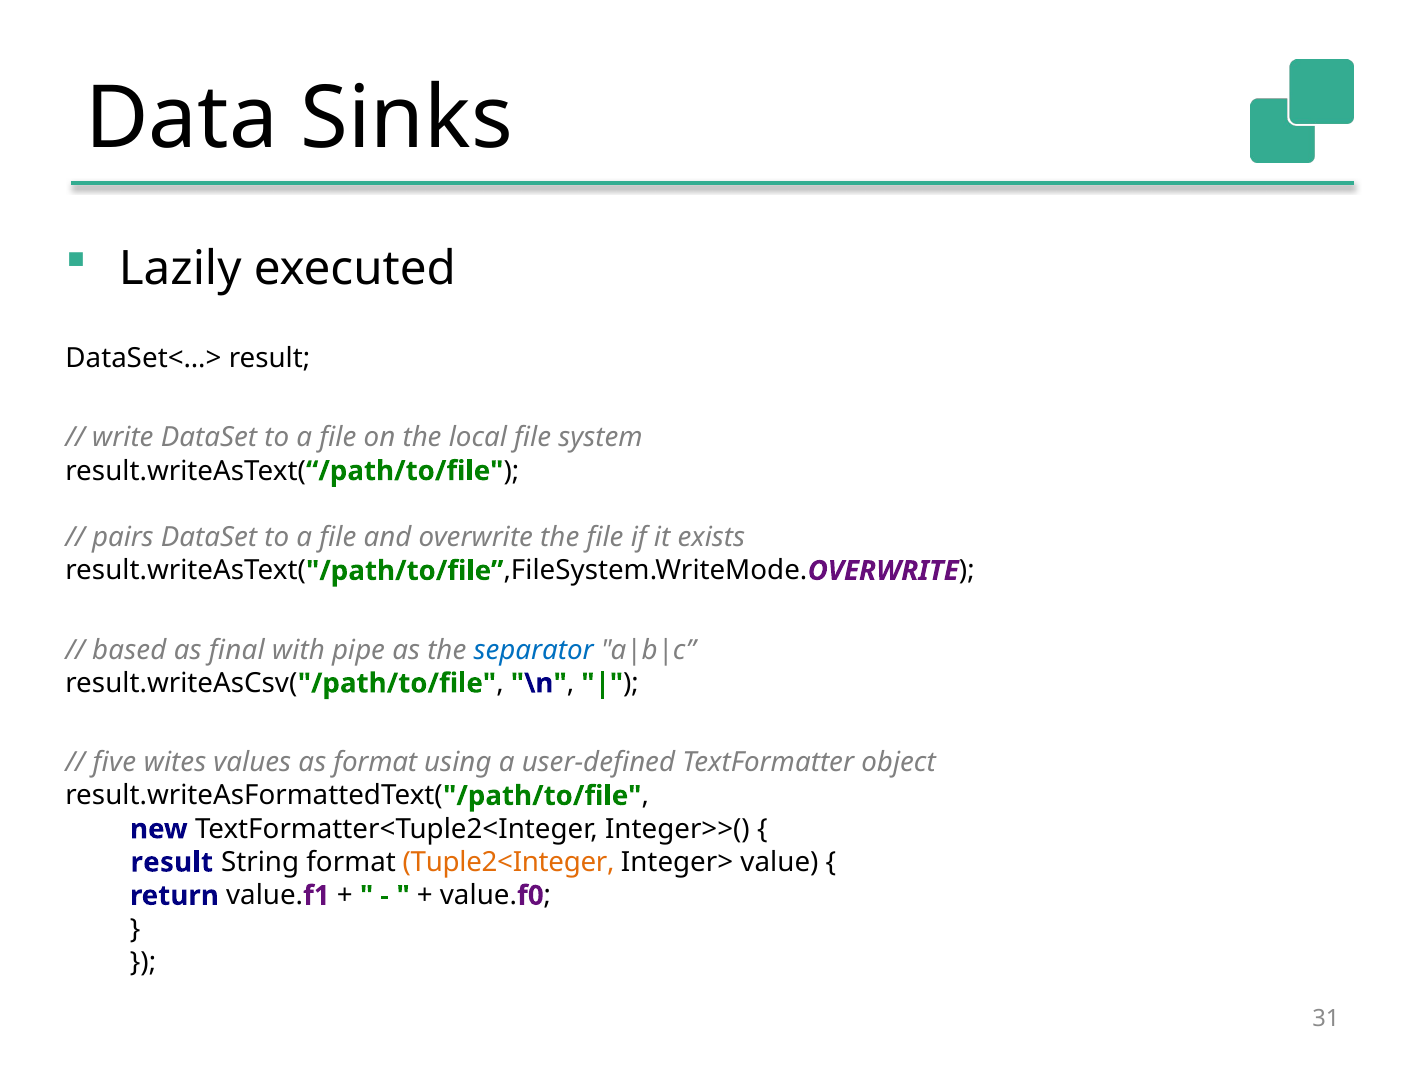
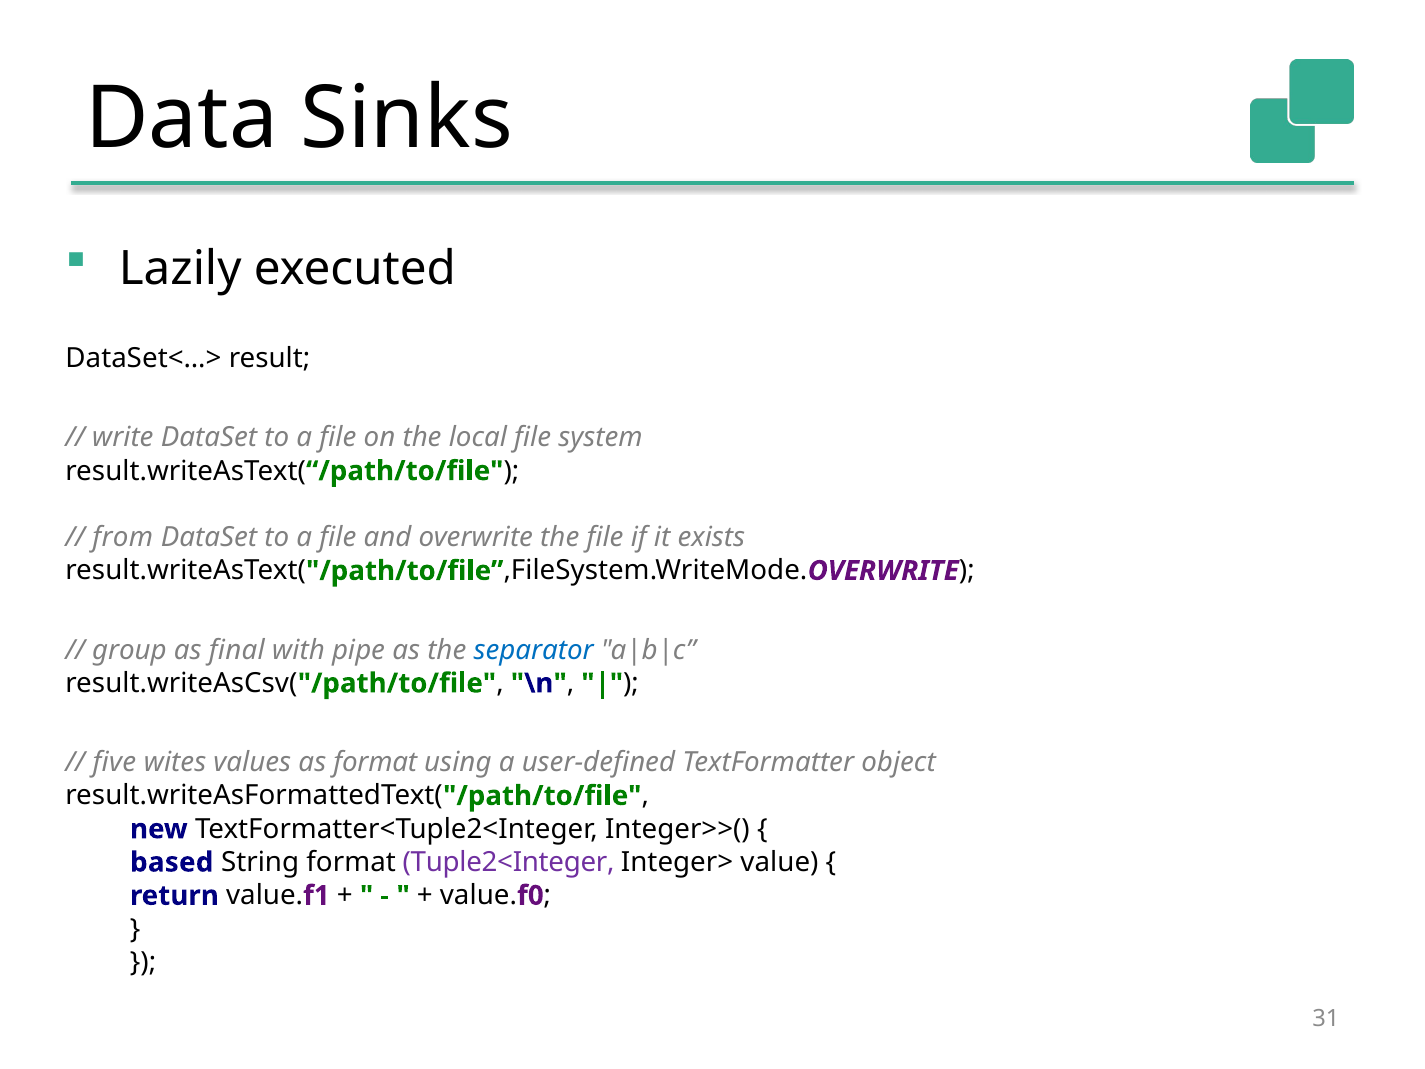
pairs: pairs -> from
based: based -> group
result at (172, 862): result -> based
Tuple2<Integer colour: orange -> purple
